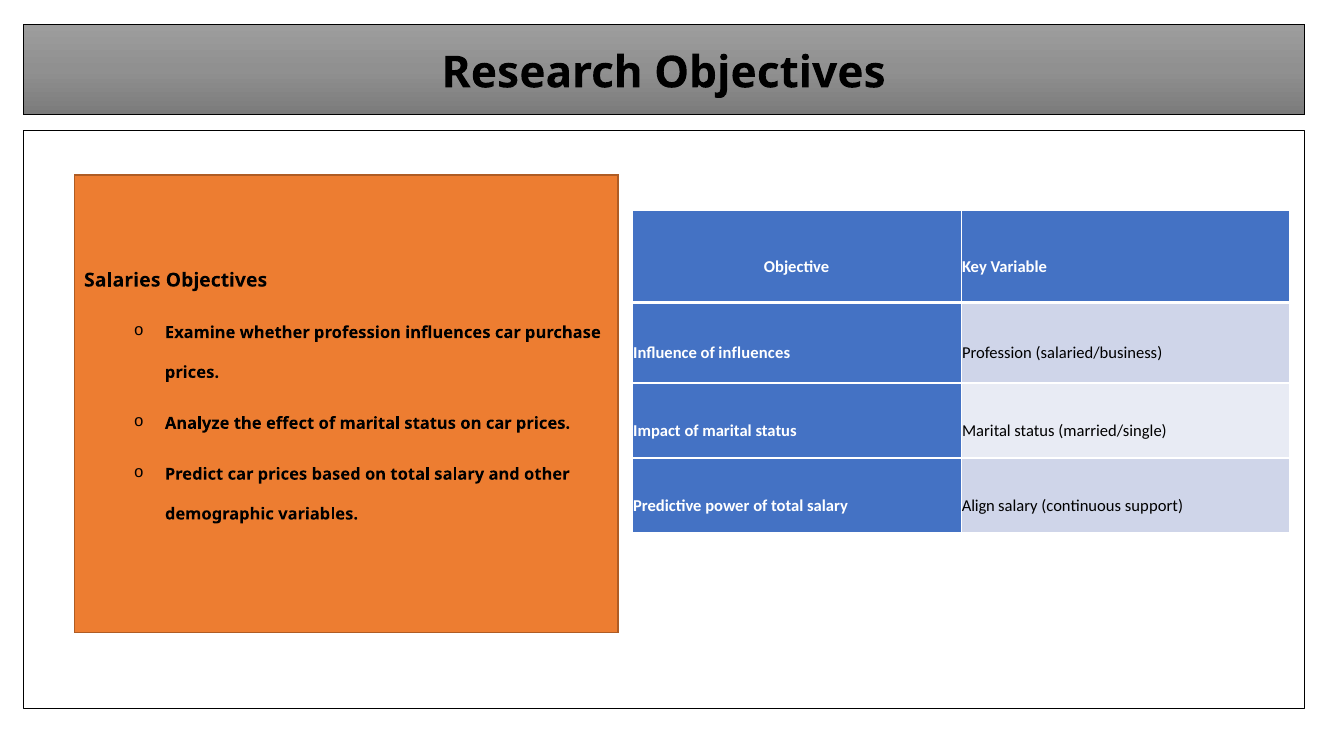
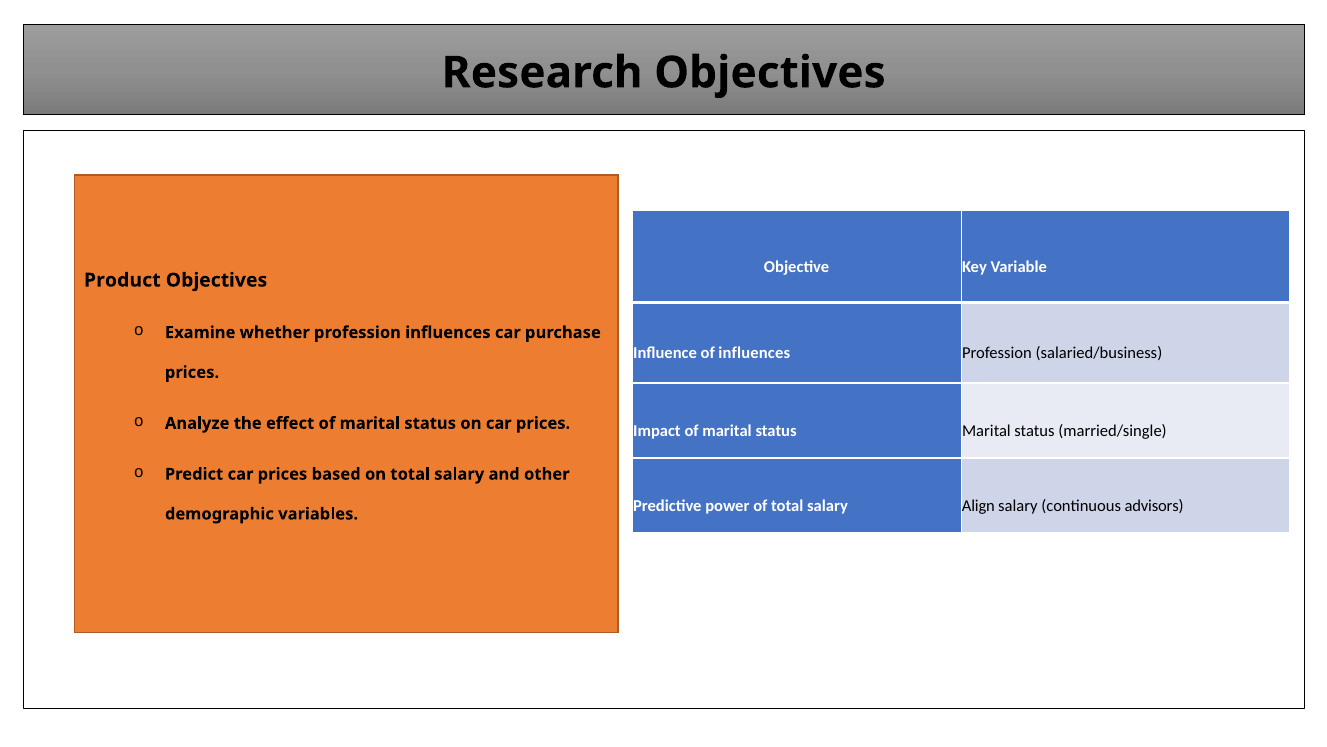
Salaries: Salaries -> Product
support: support -> advisors
